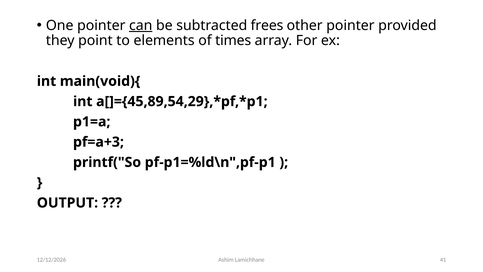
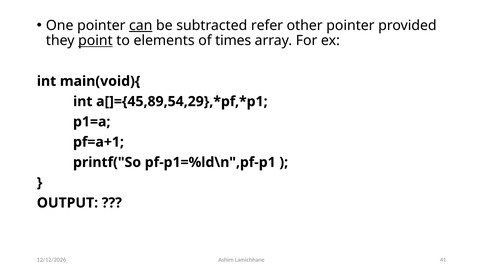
frees: frees -> refer
point underline: none -> present
pf=a+3: pf=a+3 -> pf=a+1
